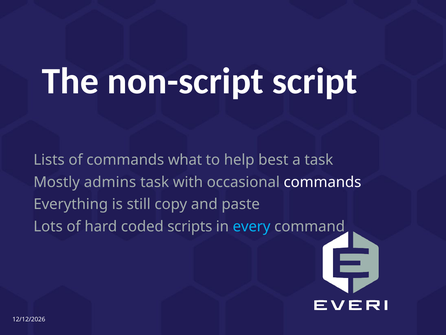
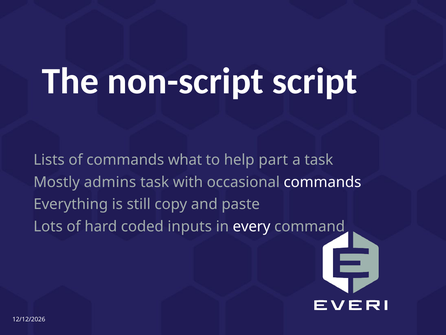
best: best -> part
scripts: scripts -> inputs
every colour: light blue -> white
